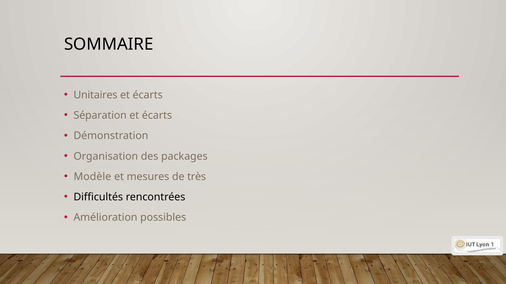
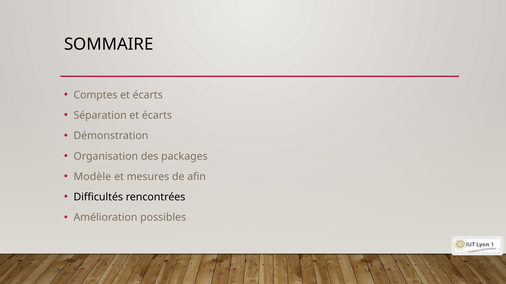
Unitaires: Unitaires -> Comptes
très: très -> afin
